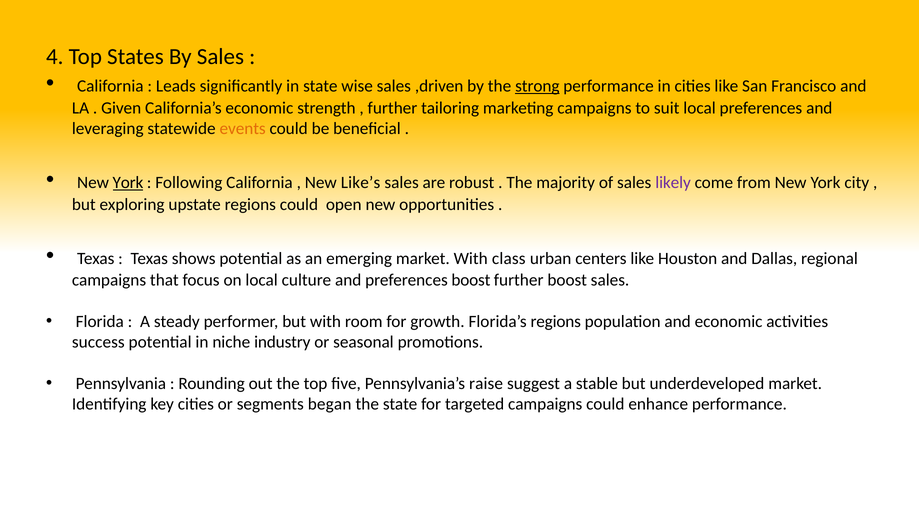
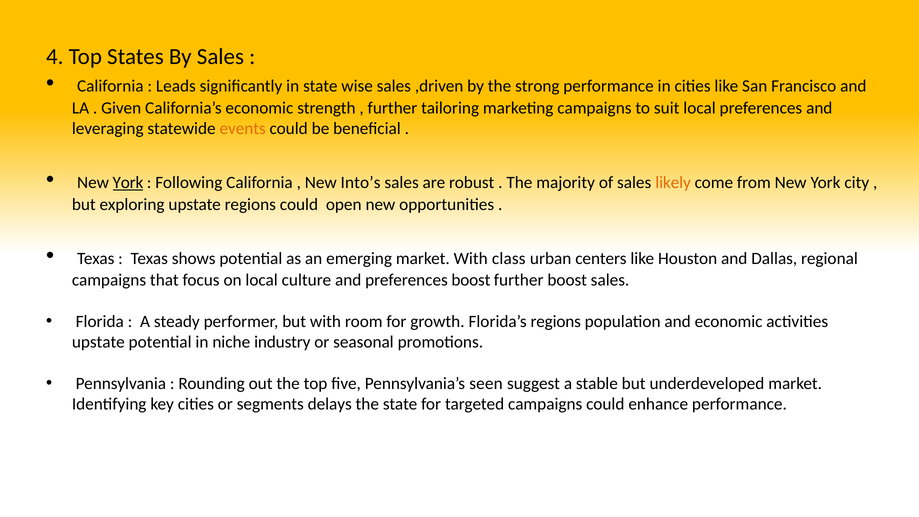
strong underline: present -> none
Like’s: Like’s -> Into’s
likely colour: purple -> orange
success at (98, 342): success -> upstate
raise: raise -> seen
began: began -> delays
